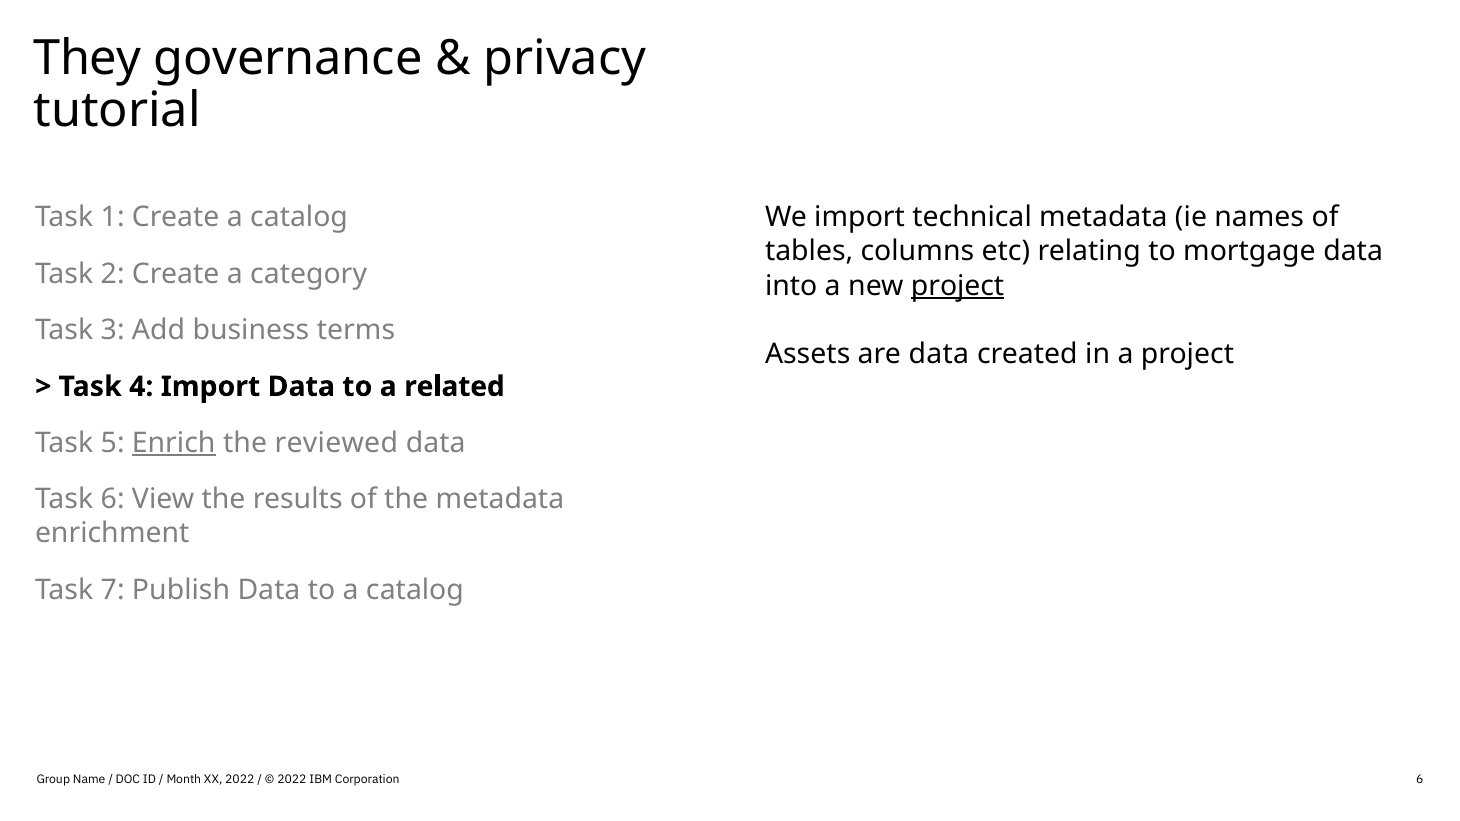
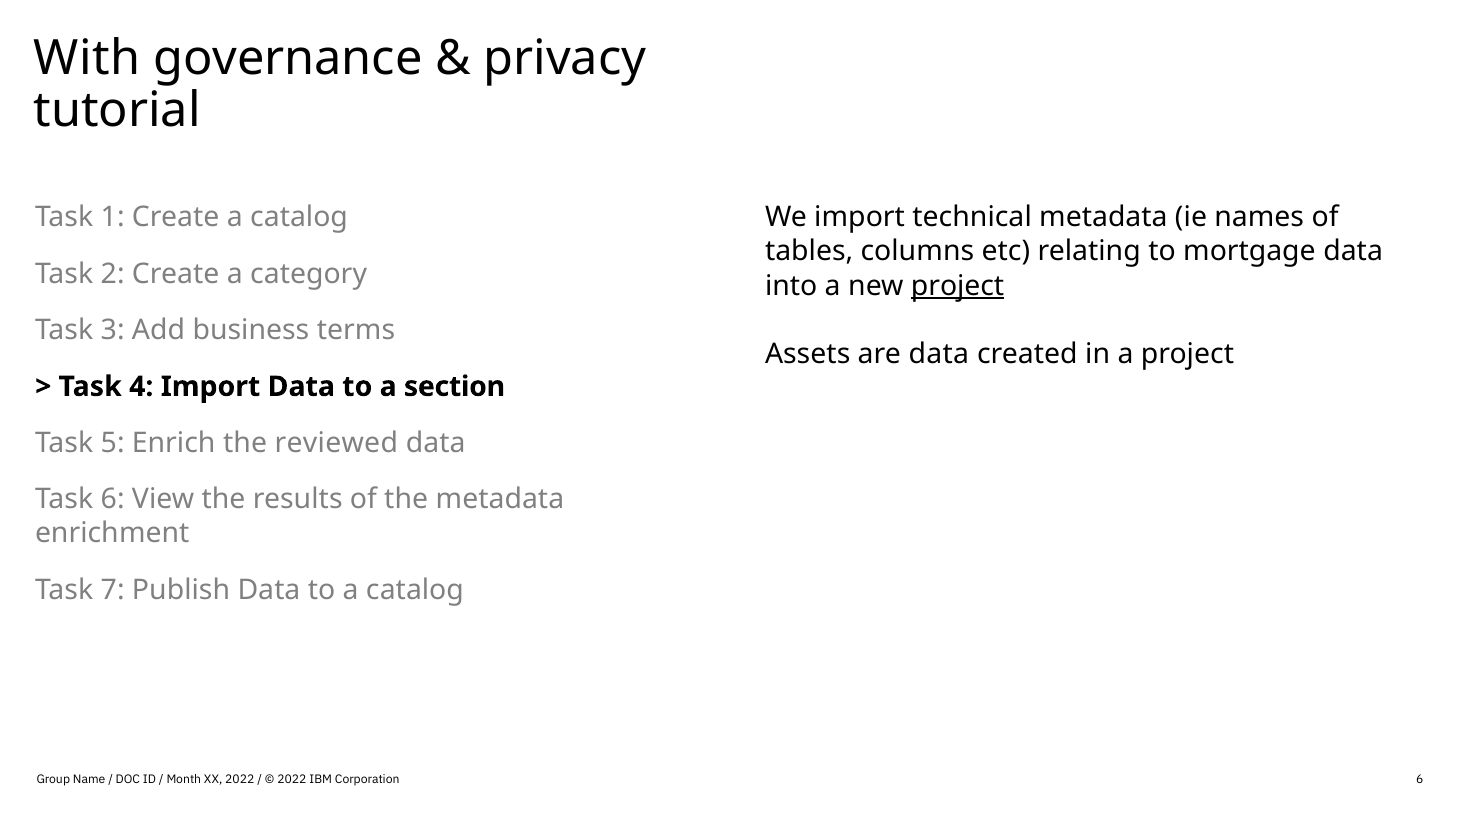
They: They -> With
related: related -> section
Enrich underline: present -> none
